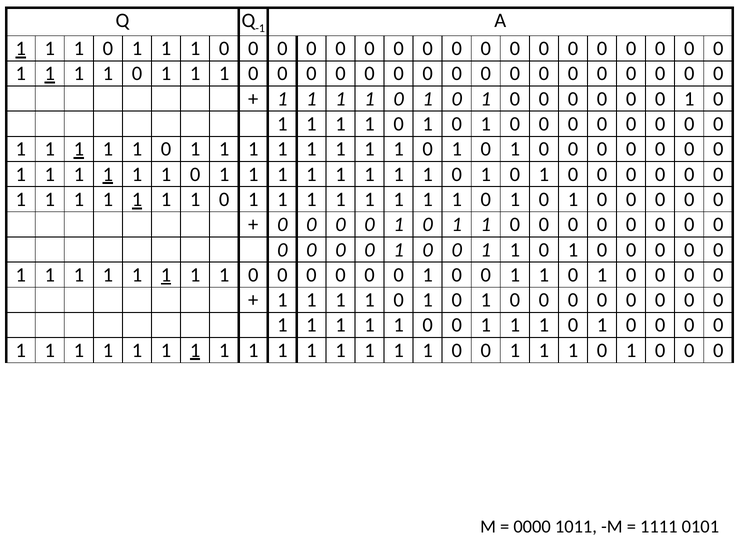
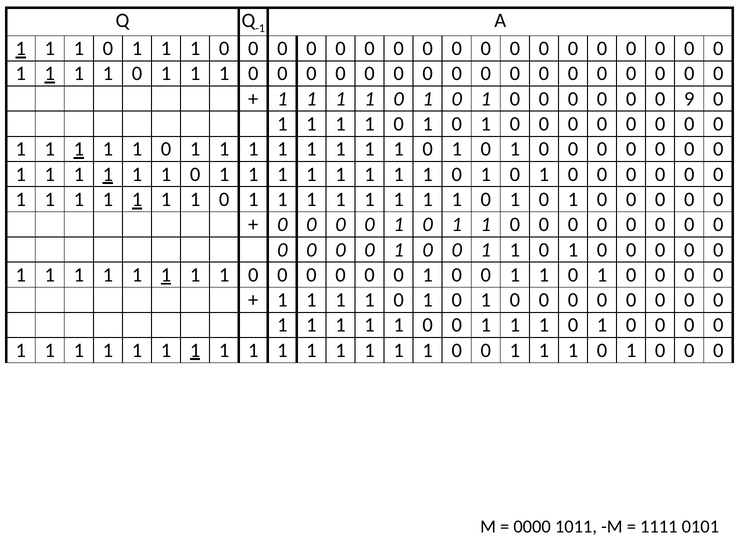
1 at (689, 99): 1 -> 9
